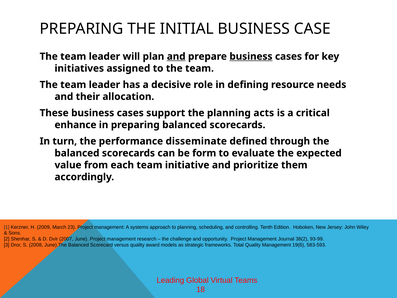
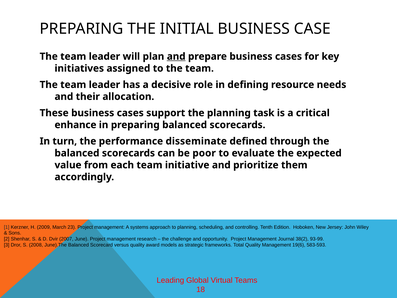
business at (251, 56) underline: present -> none
acts: acts -> task
form: form -> poor
